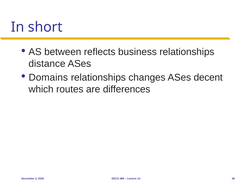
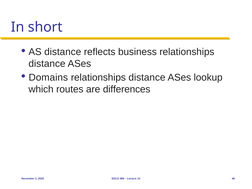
AS between: between -> distance
changes at (147, 77): changes -> distance
decent: decent -> lookup
